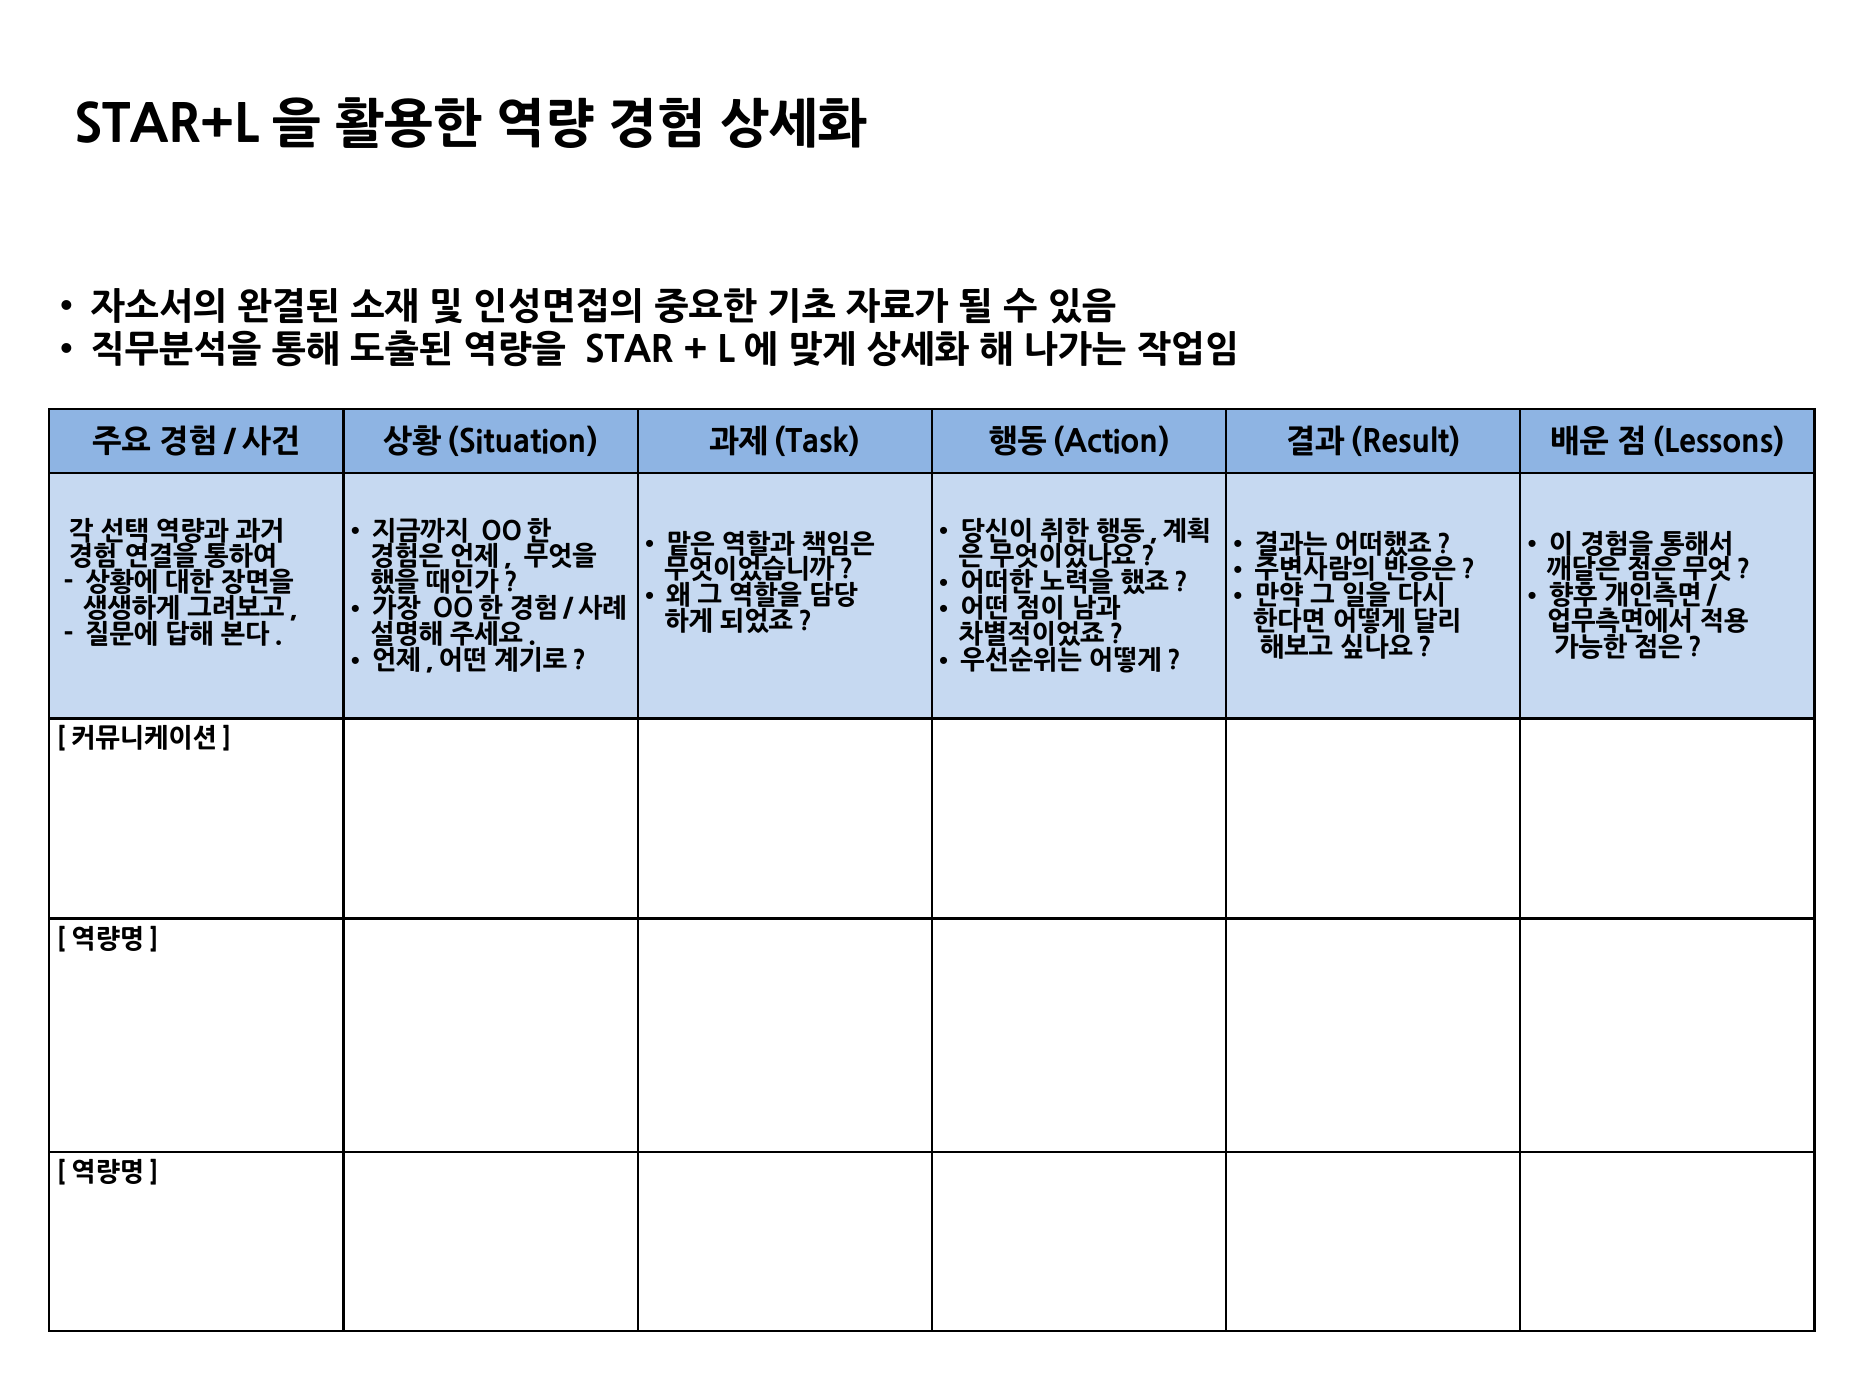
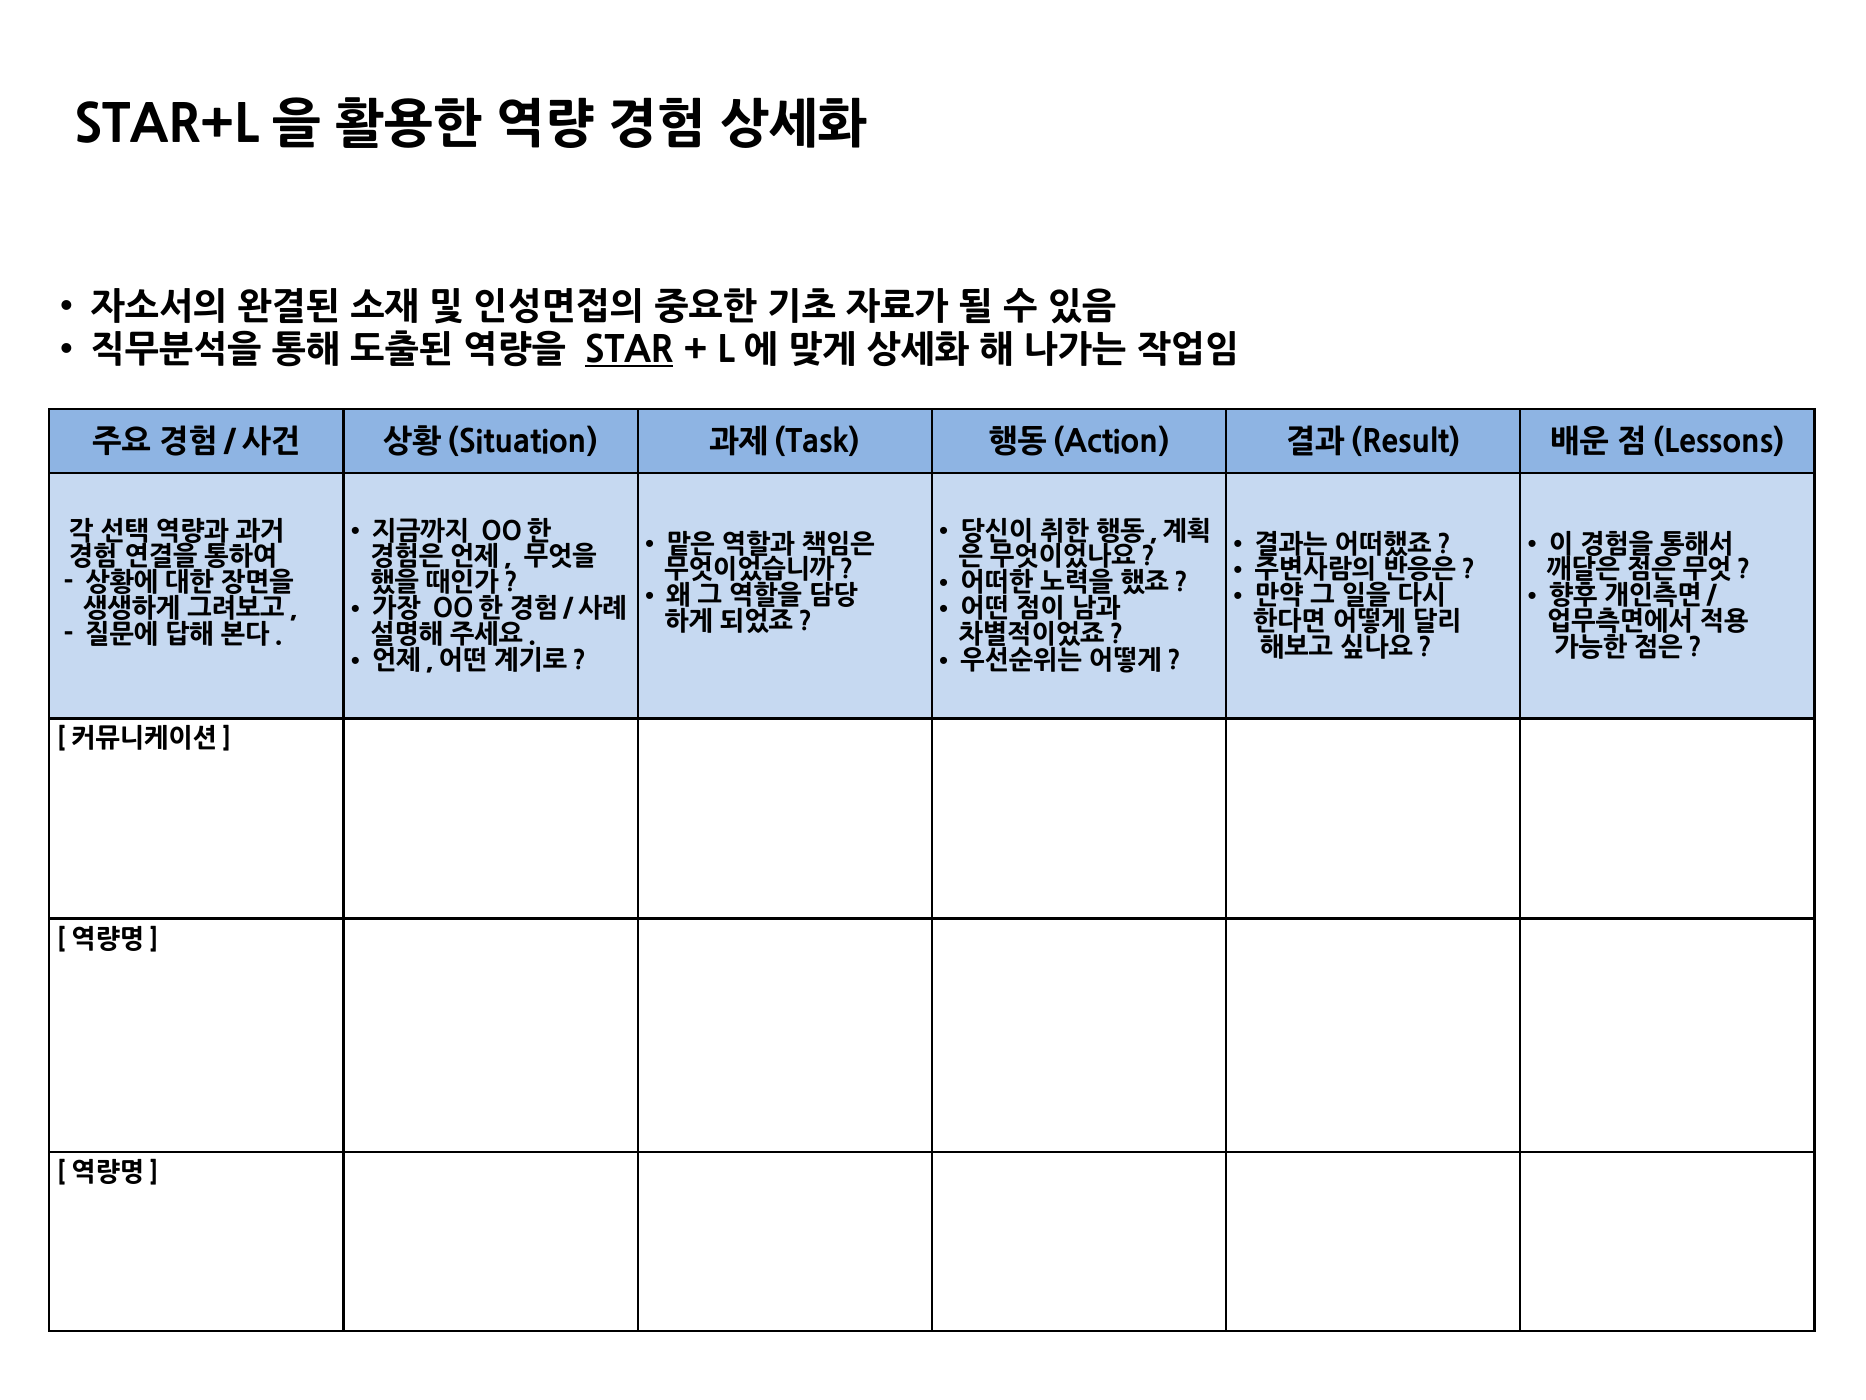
STAR underline: none -> present
